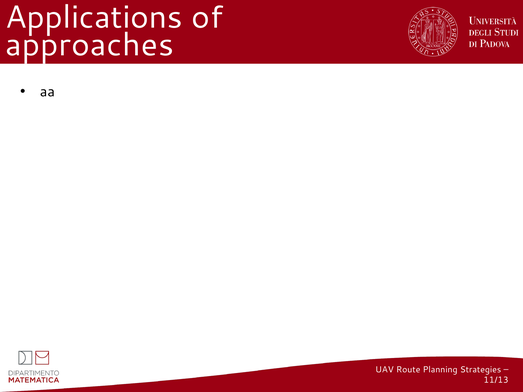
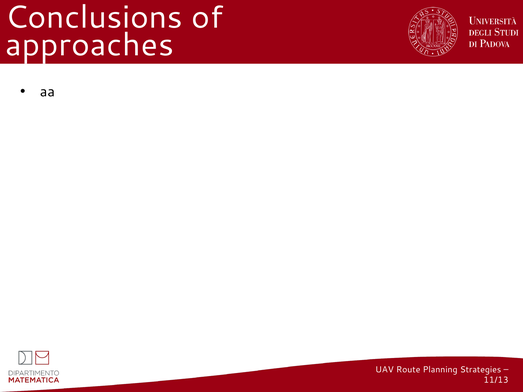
Applications: Applications -> Conclusions
